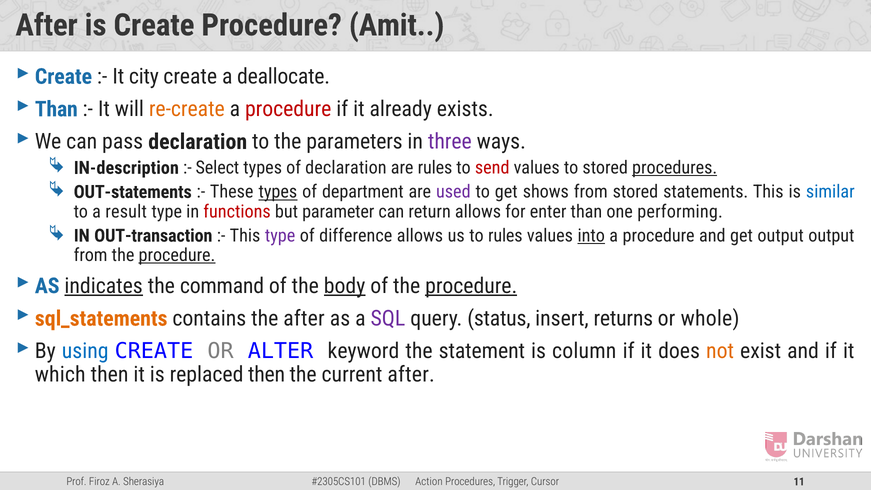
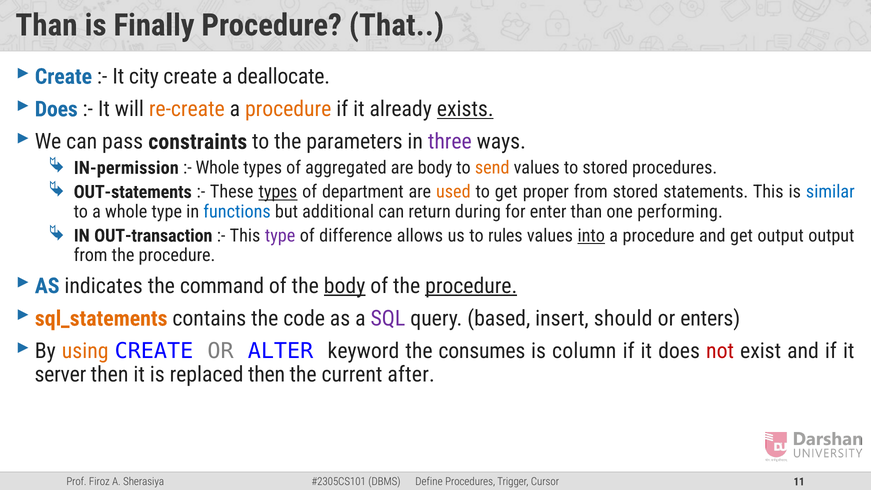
After at (47, 25): After -> Than
is Create: Create -> Finally
Amit: Amit -> That
Than at (56, 109): Than -> Does
procedure at (288, 109) colour: red -> orange
exists underline: none -> present
pass declaration: declaration -> constraints
IN-description: IN-description -> IN-permission
Select at (217, 168): Select -> Whole
of declaration: declaration -> aggregated
are rules: rules -> body
send colour: red -> orange
procedures at (675, 168) underline: present -> none
used colour: purple -> orange
shows: shows -> proper
a result: result -> whole
functions colour: red -> blue
parameter: parameter -> additional
return allows: allows -> during
procedure at (177, 255) underline: present -> none
indicates underline: present -> none
the after: after -> code
status: status -> based
returns: returns -> should
whole: whole -> enters
using colour: blue -> orange
statement: statement -> consumes
not colour: orange -> red
which: which -> server
Action: Action -> Define
